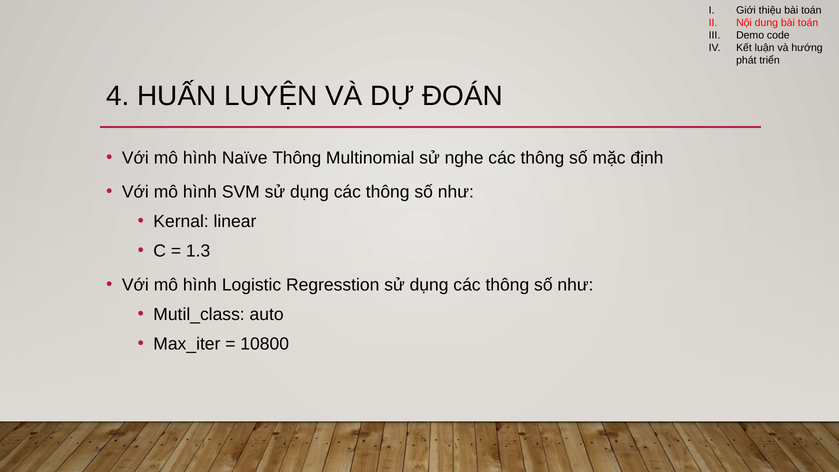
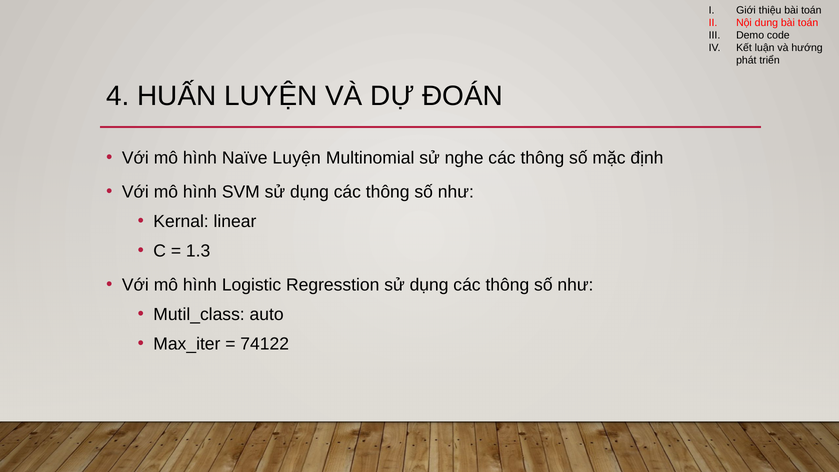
Naïve Thông: Thông -> Luyện
10800: 10800 -> 74122
